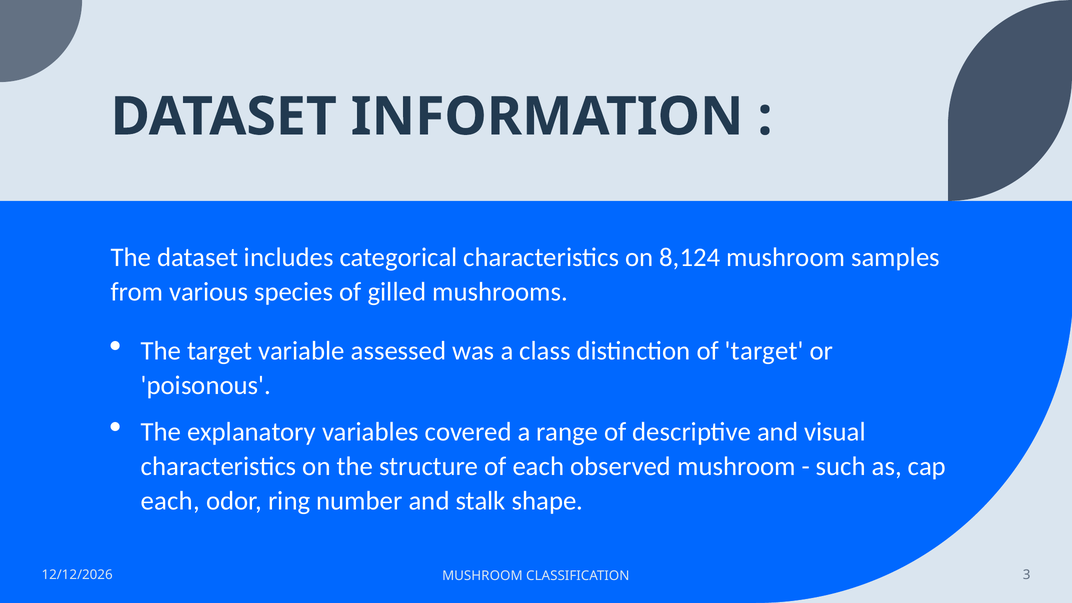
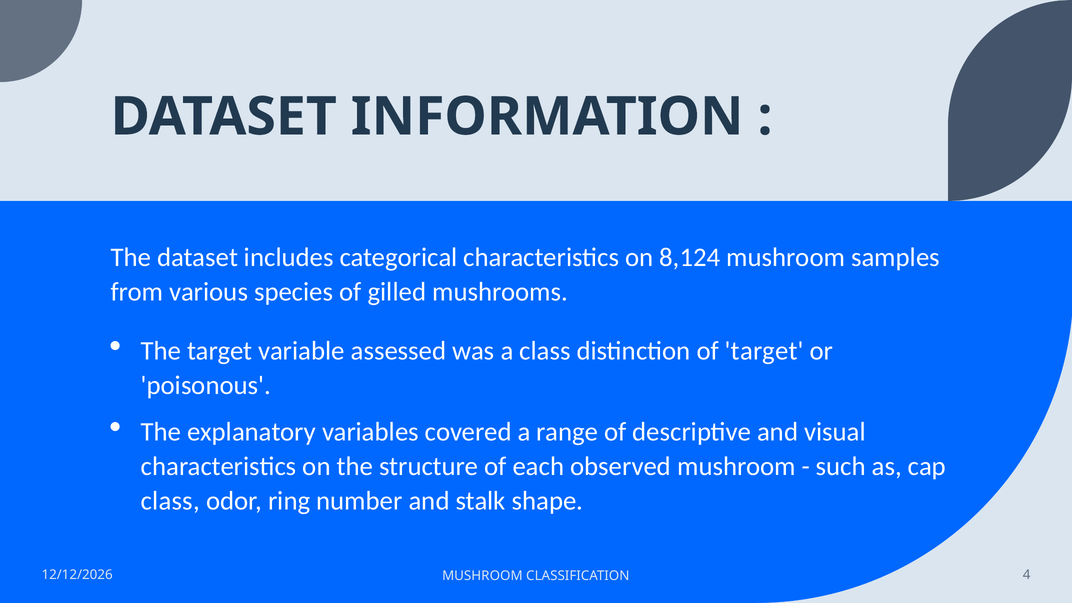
each at (170, 501): each -> class
3: 3 -> 4
